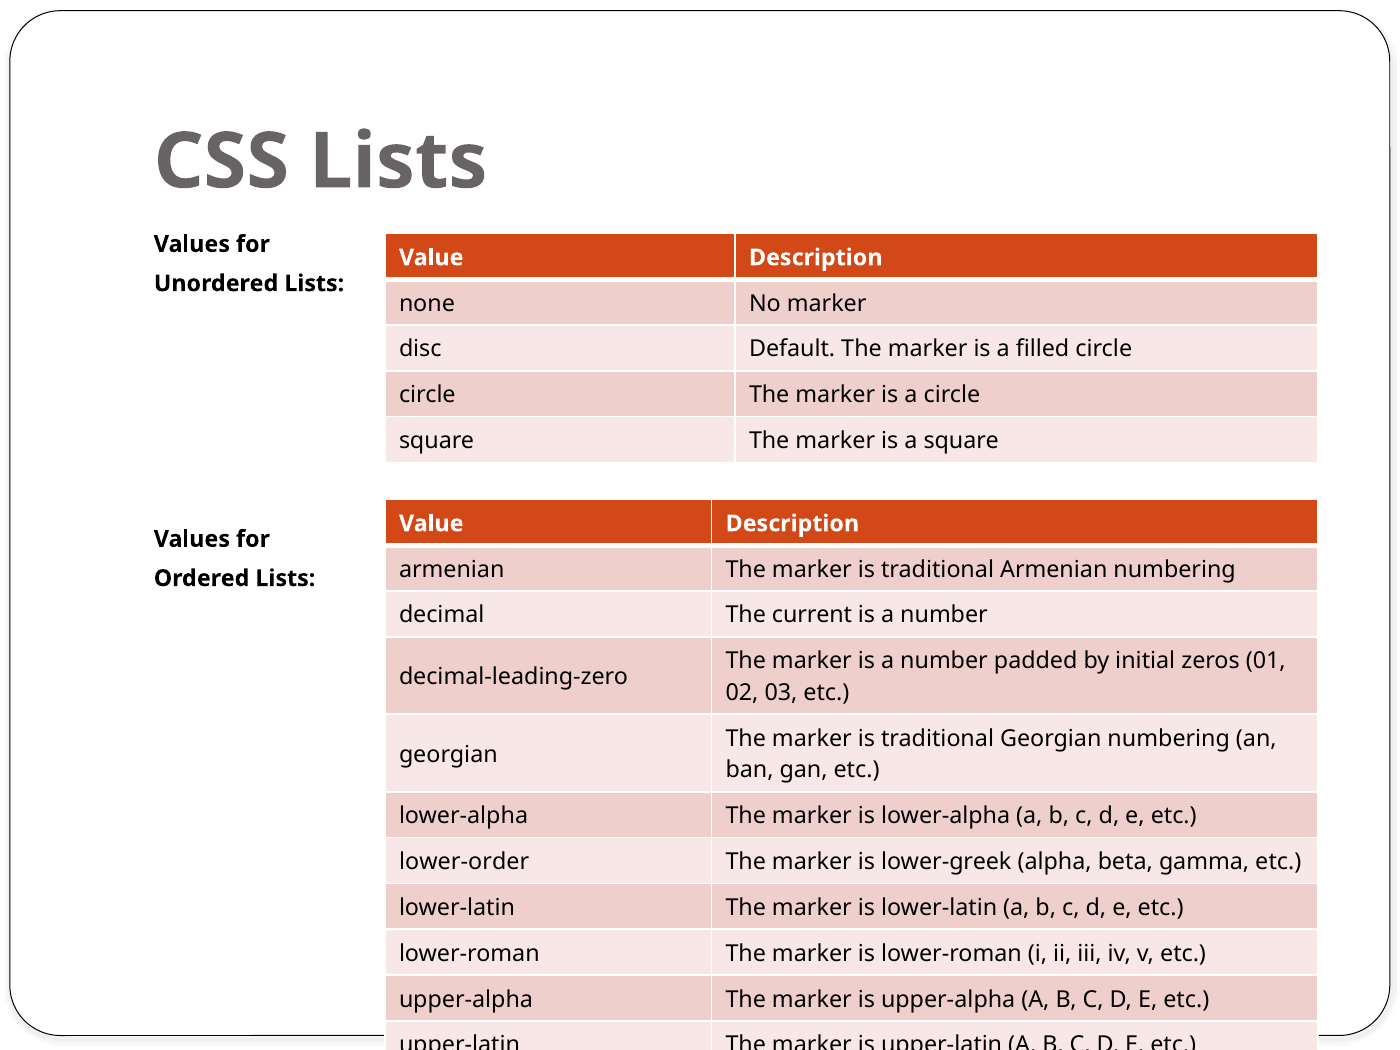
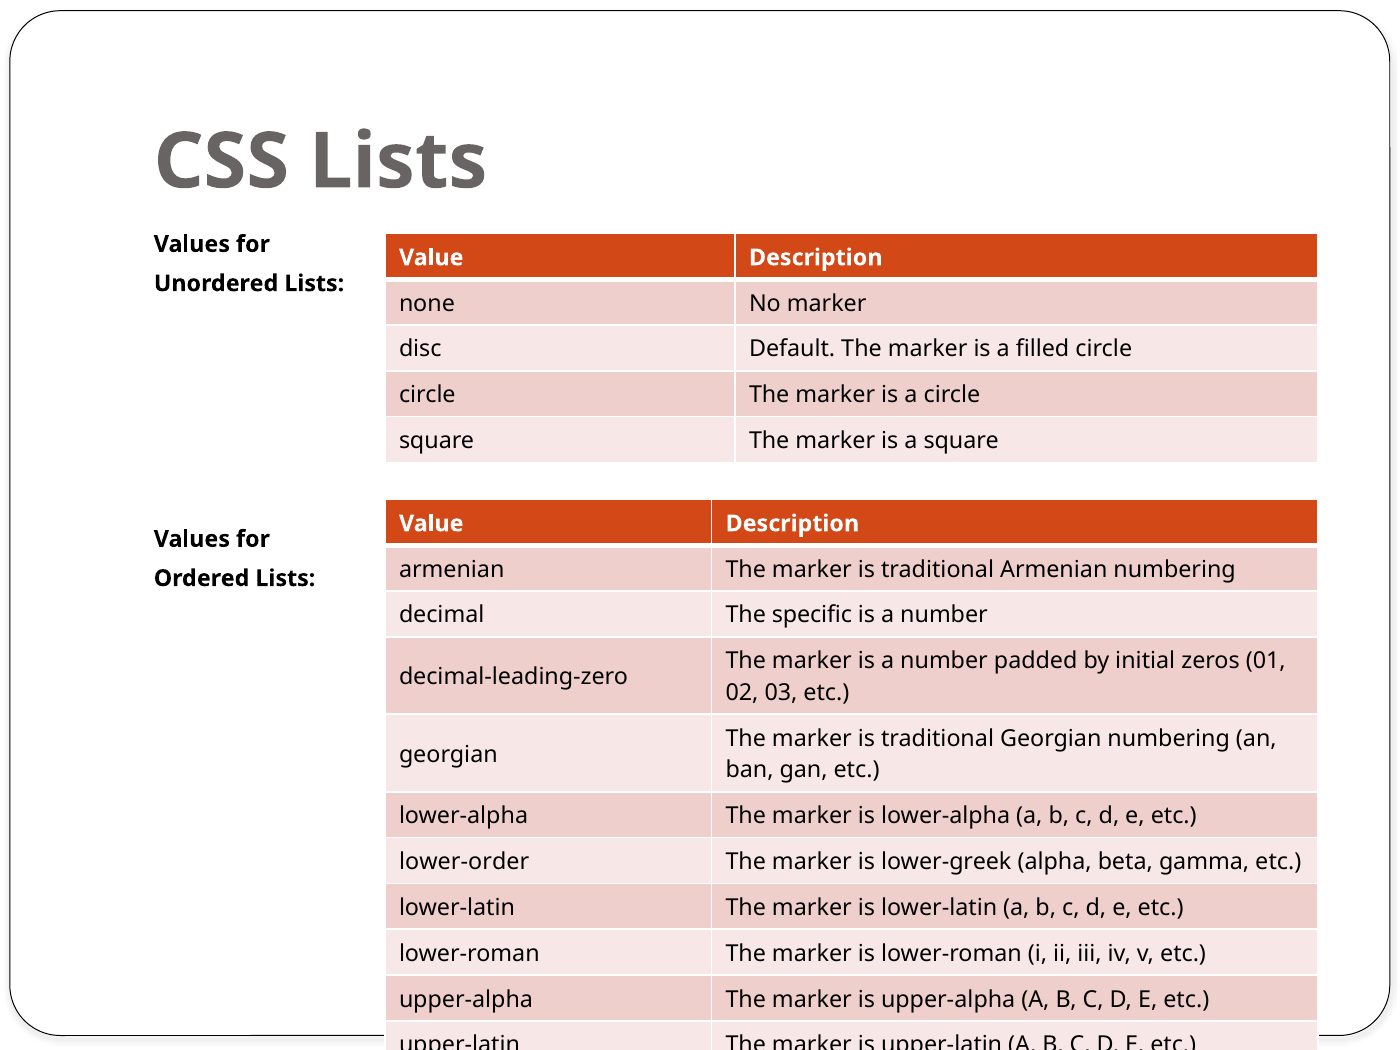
current: current -> specific
